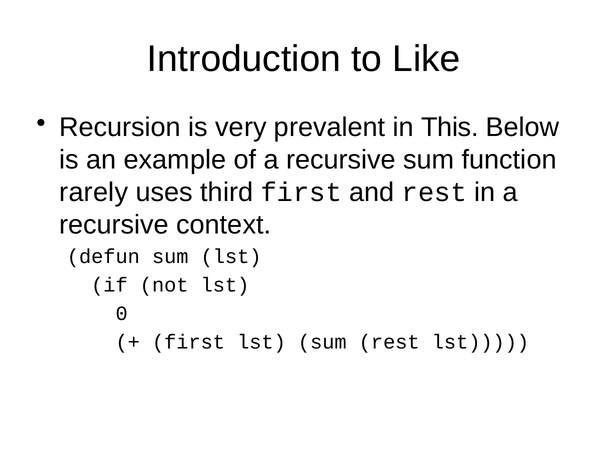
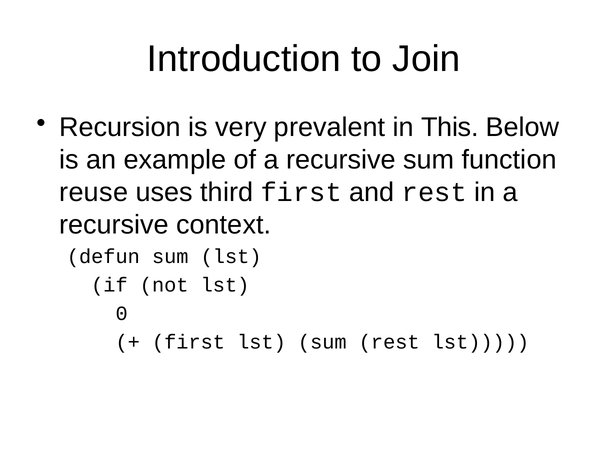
Like: Like -> Join
rarely: rarely -> reuse
